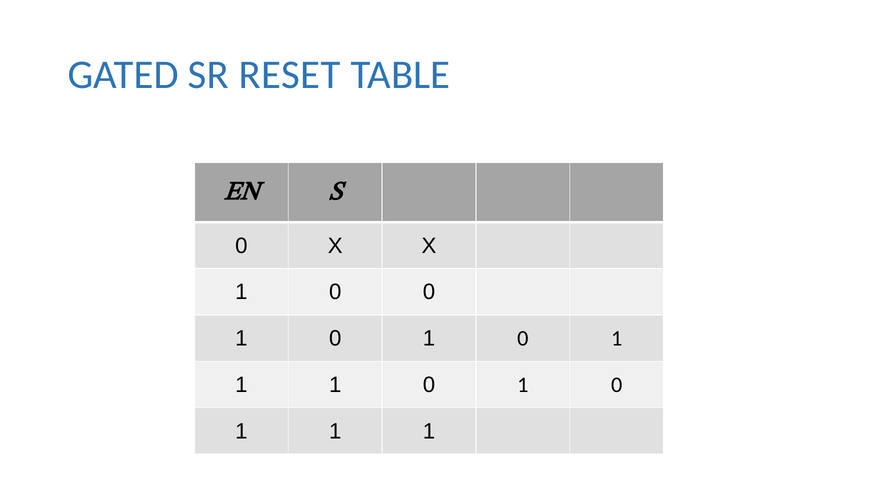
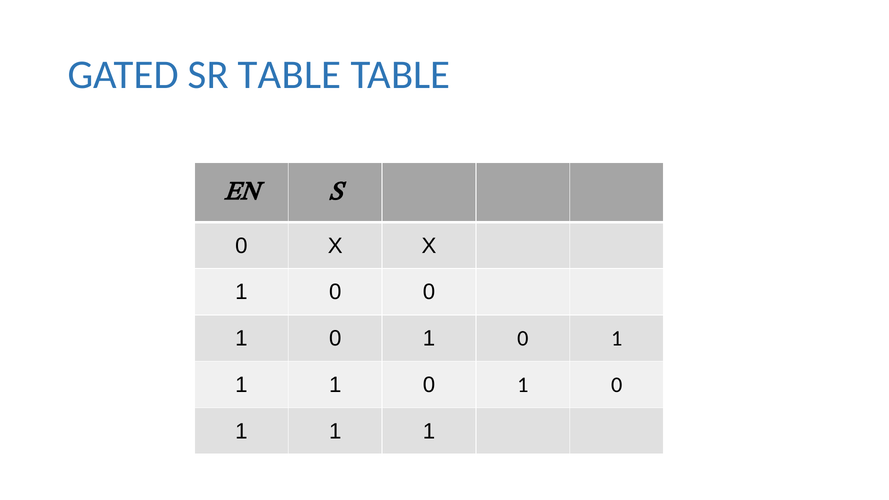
SR RESET: RESET -> TABLE
